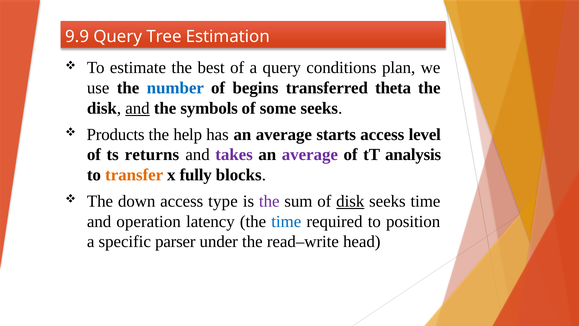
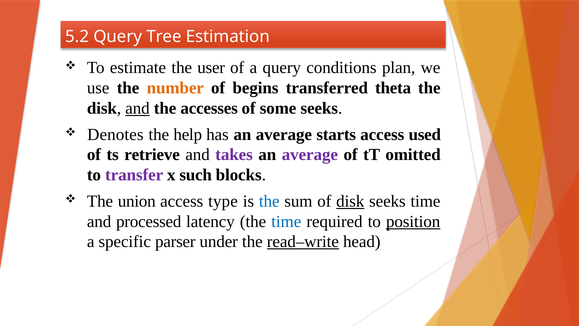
9.9: 9.9 -> 5.2
best: best -> user
number colour: blue -> orange
symbols: symbols -> accesses
Products: Products -> Denotes
level: level -> used
returns: returns -> retrieve
analysis: analysis -> omitted
transfer colour: orange -> purple
fully: fully -> such
down: down -> union
the at (269, 201) colour: purple -> blue
operation: operation -> processed
position underline: none -> present
read–write underline: none -> present
